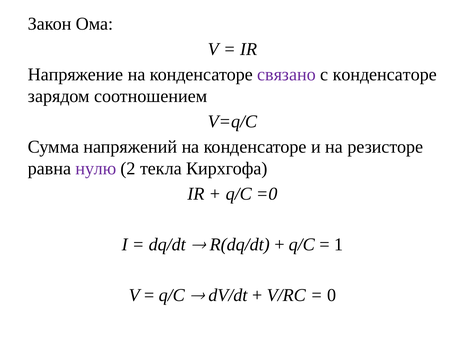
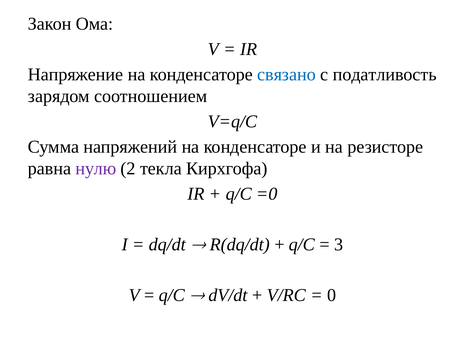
связано colour: purple -> blue
с конденсаторе: конденсаторе -> податливость
1: 1 -> 3
